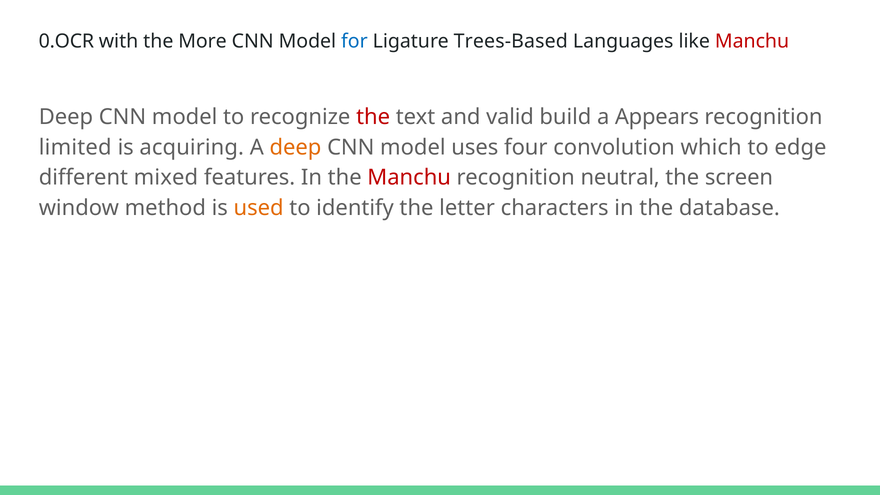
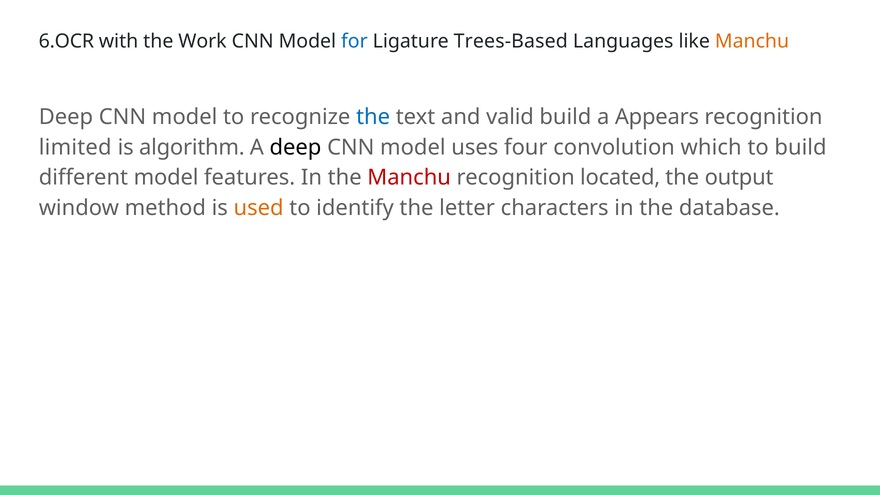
0.OCR: 0.OCR -> 6.OCR
More: More -> Work
Manchu at (752, 41) colour: red -> orange
the at (373, 117) colour: red -> blue
acquiring: acquiring -> algorithm
deep at (295, 147) colour: orange -> black
to edge: edge -> build
different mixed: mixed -> model
neutral: neutral -> located
screen: screen -> output
